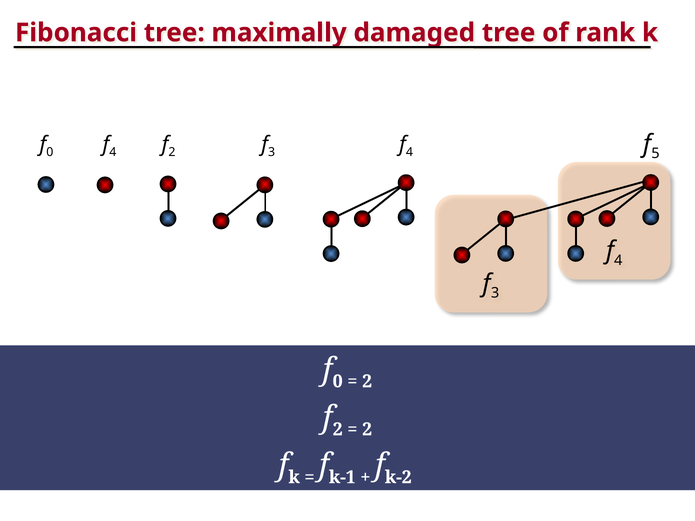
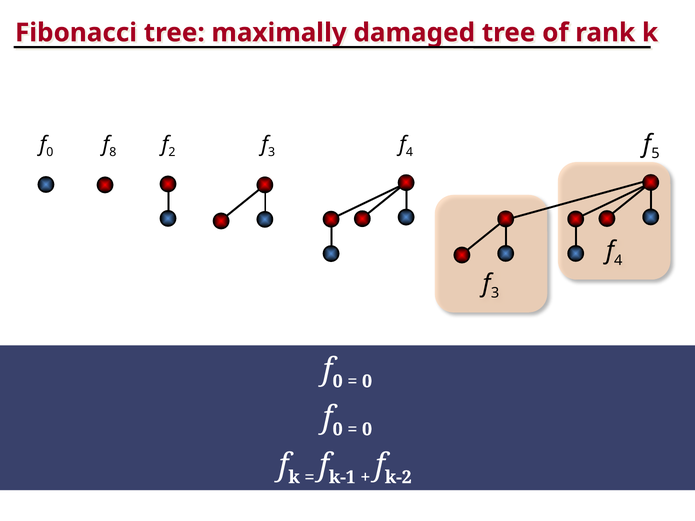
4 at (113, 152): 4 -> 8
2 at (367, 382): 2 -> 0
2 at (338, 430): 2 -> 0
2 at (367, 430): 2 -> 0
